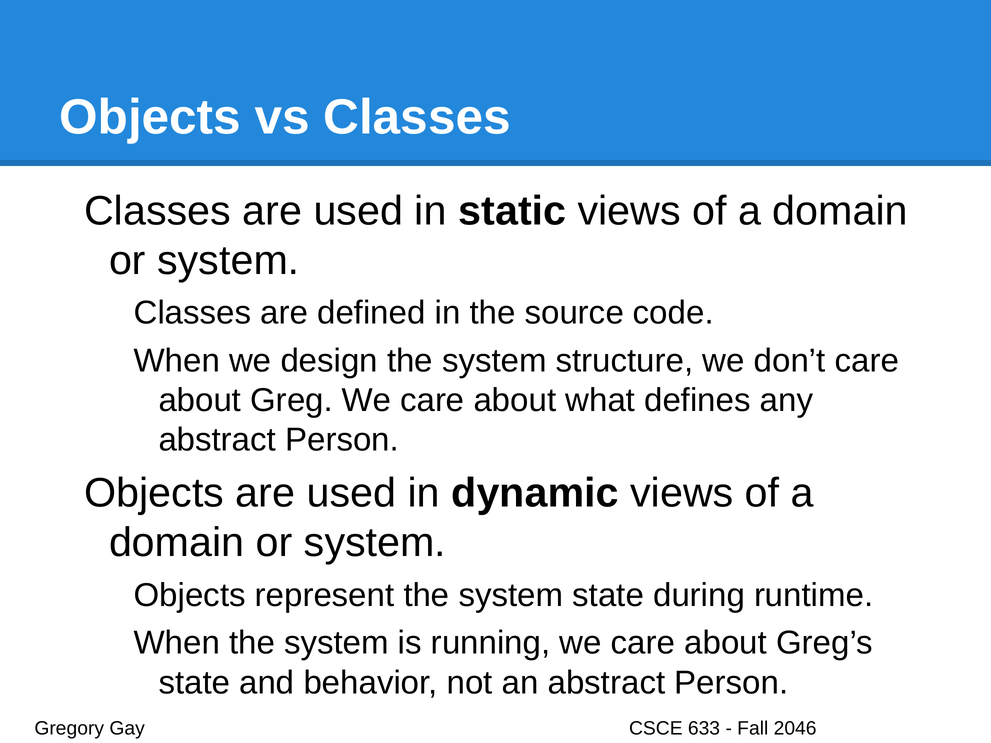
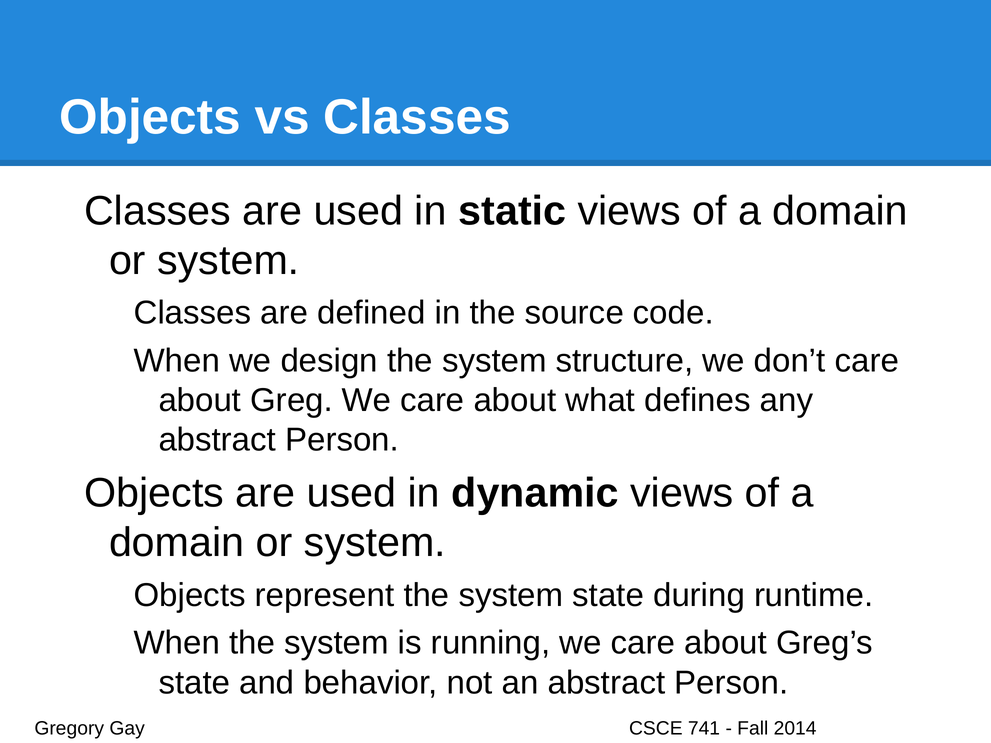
633: 633 -> 741
2046: 2046 -> 2014
